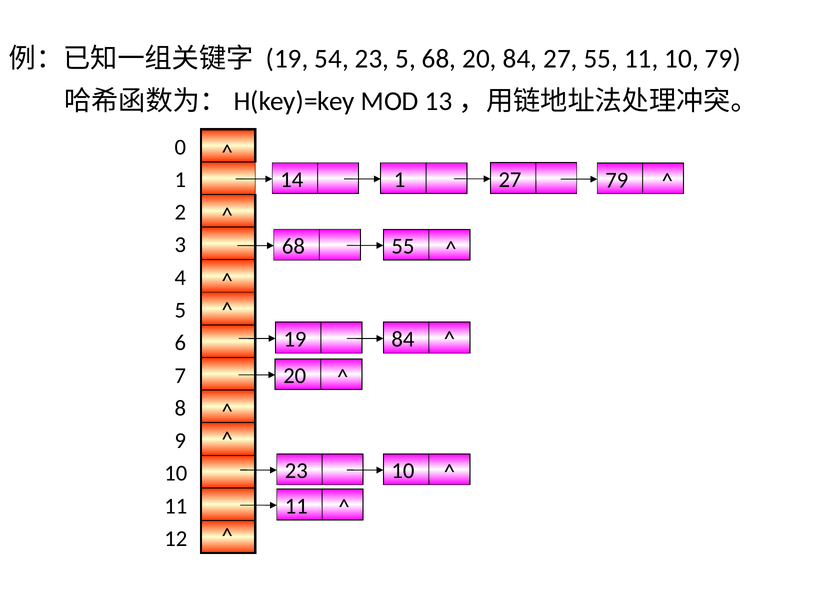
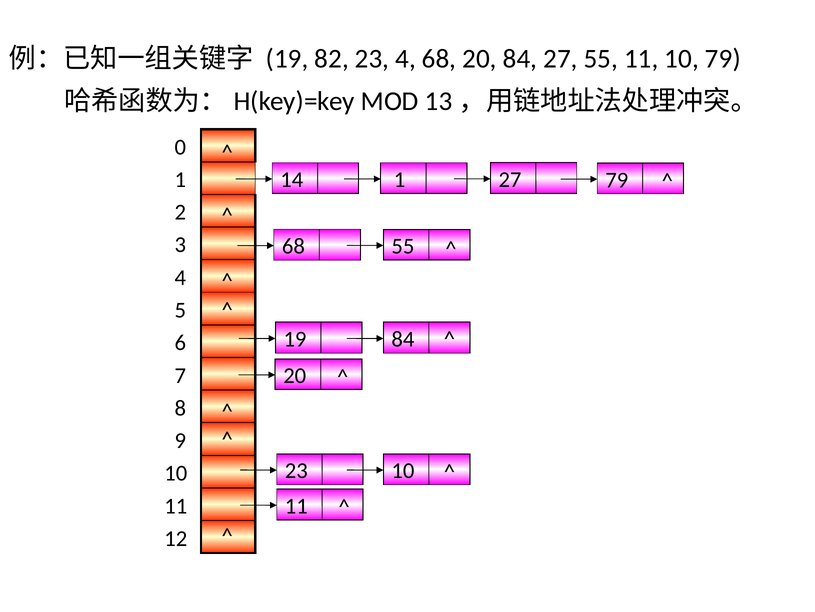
54: 54 -> 82
23 5: 5 -> 4
